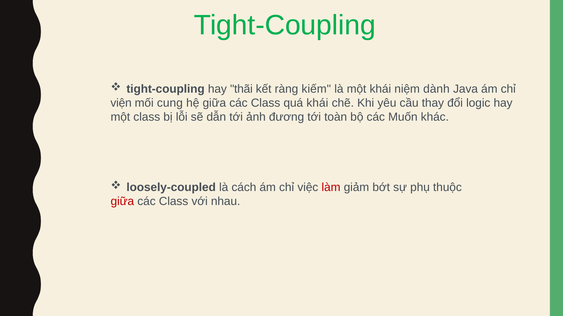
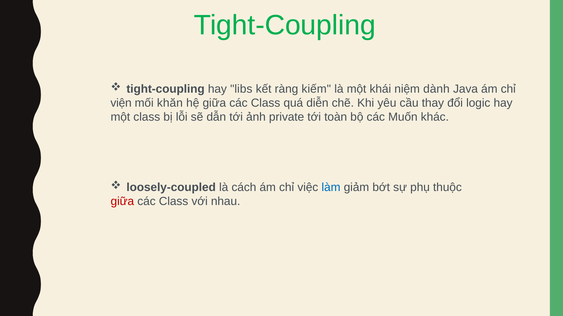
thãi: thãi -> libs
cung: cung -> khăn
quá khái: khái -> diễn
đương: đương -> private
làm colour: red -> blue
